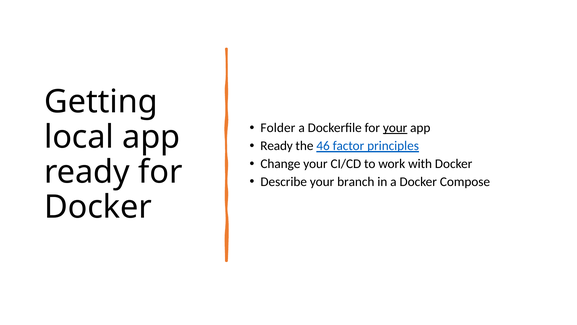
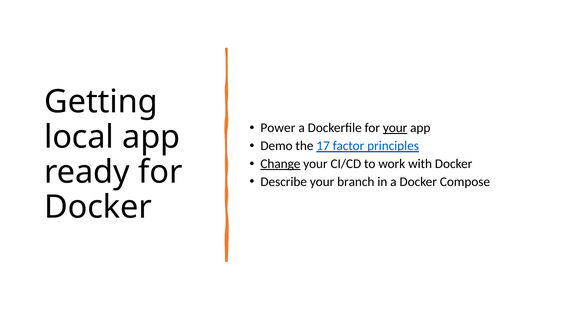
Folder: Folder -> Power
Ready at (277, 146): Ready -> Demo
46: 46 -> 17
Change underline: none -> present
